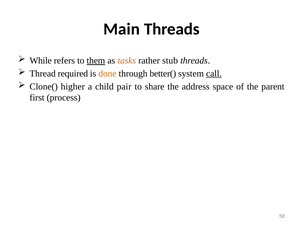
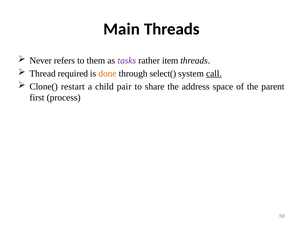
While: While -> Never
them underline: present -> none
tasks colour: orange -> purple
stub: stub -> item
better(: better( -> select(
higher: higher -> restart
